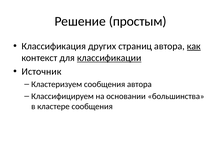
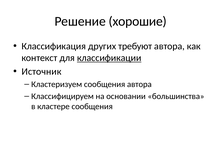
простым: простым -> хорошие
страниц: страниц -> требуют
как underline: present -> none
